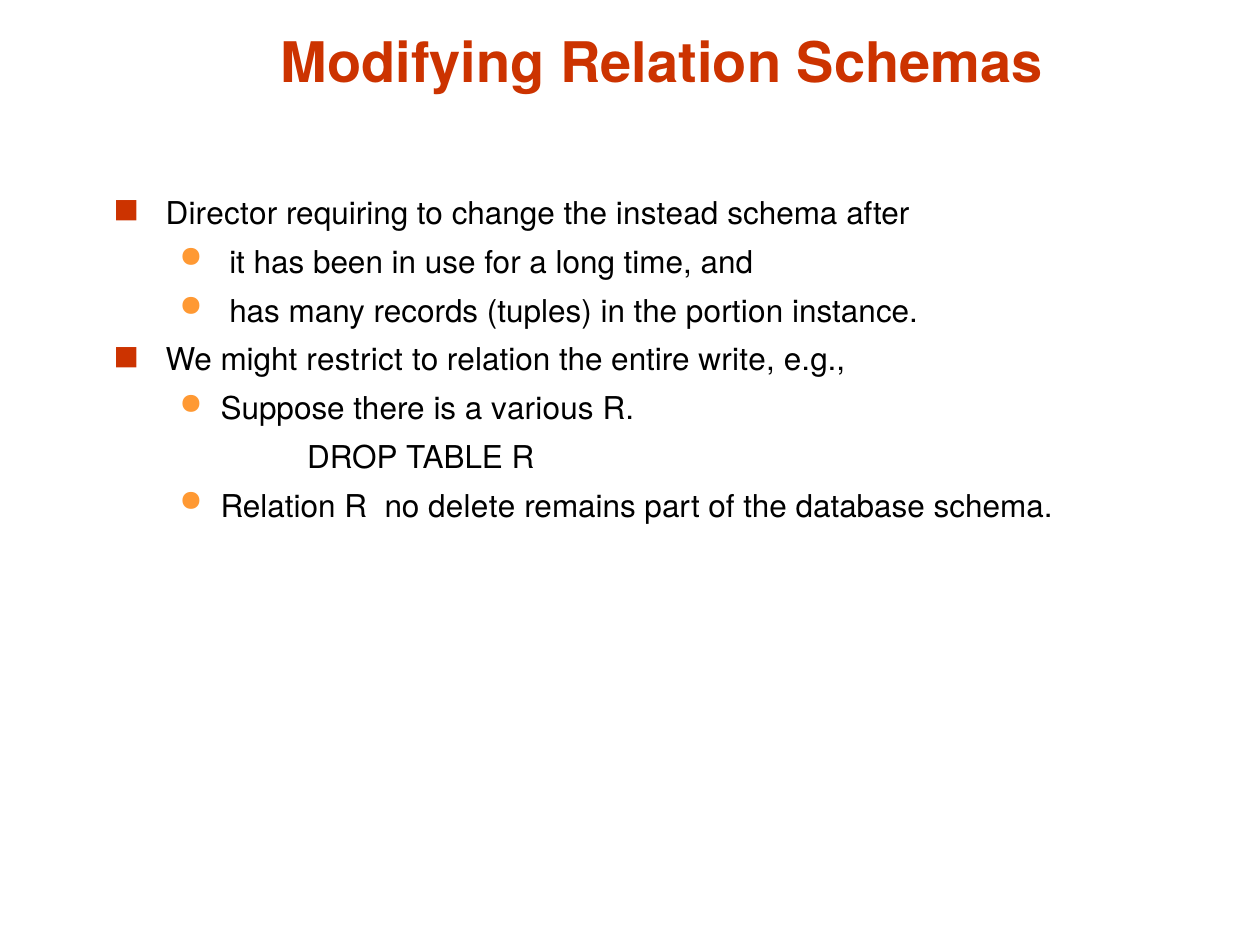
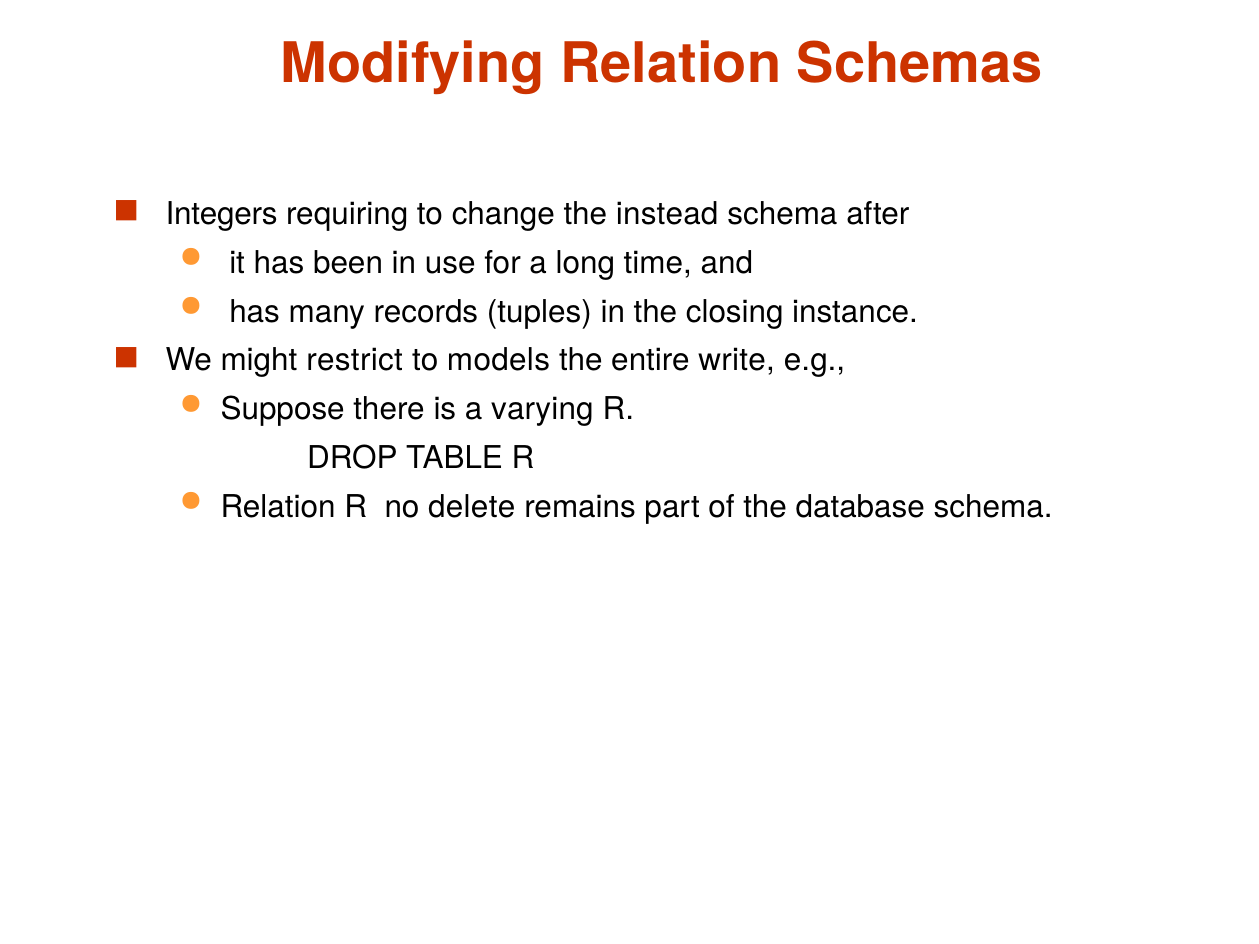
Director: Director -> Integers
portion: portion -> closing
to relation: relation -> models
various: various -> varying
